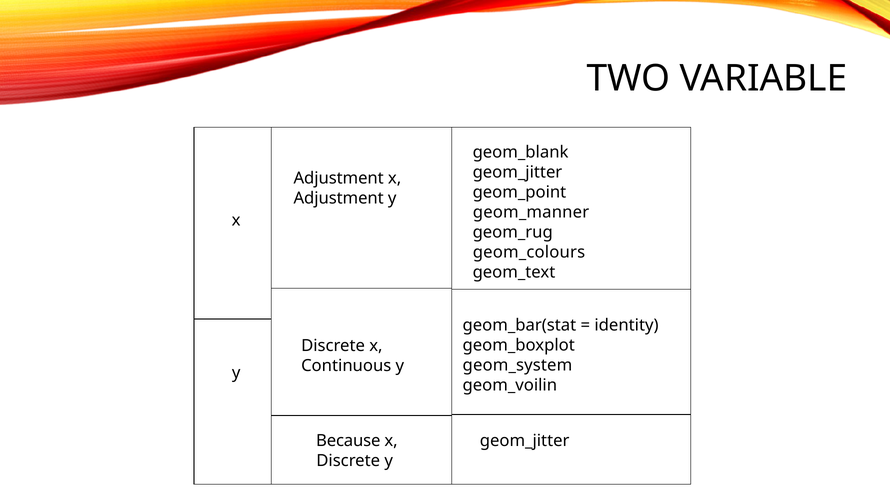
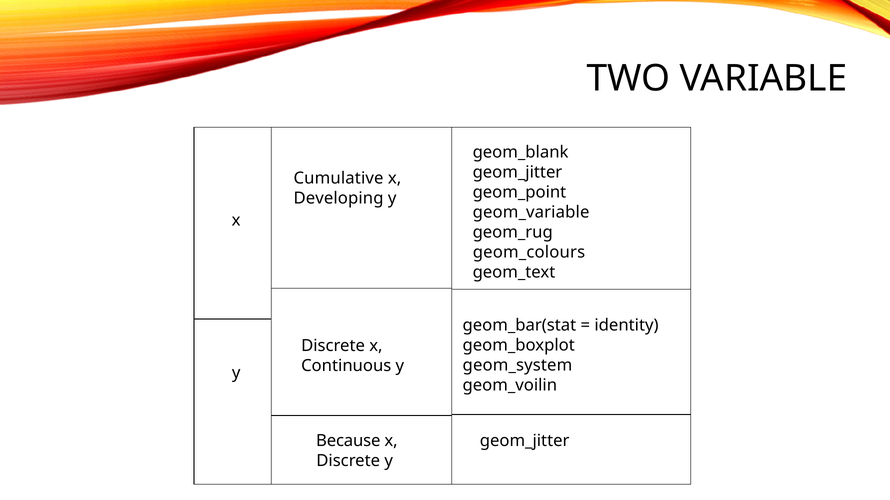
Adjustment at (339, 179): Adjustment -> Cumulative
Adjustment at (339, 199): Adjustment -> Developing
geom_manner: geom_manner -> geom_variable
